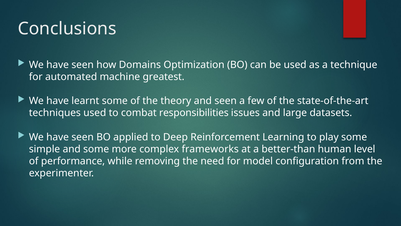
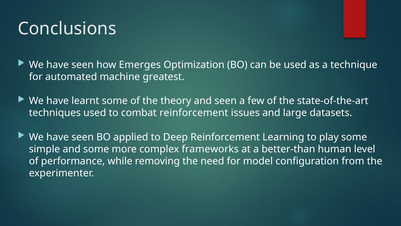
Domains: Domains -> Emerges
combat responsibilities: responsibilities -> reinforcement
